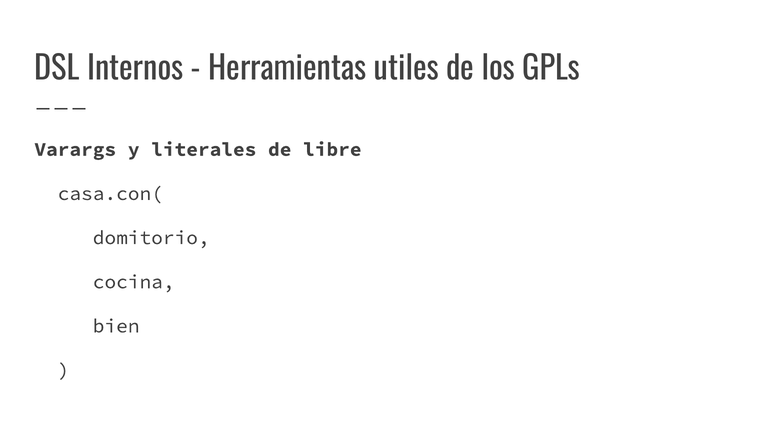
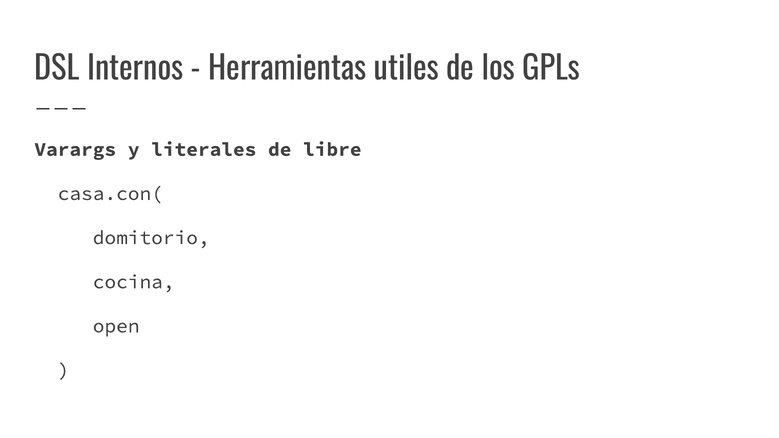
bien: bien -> open
